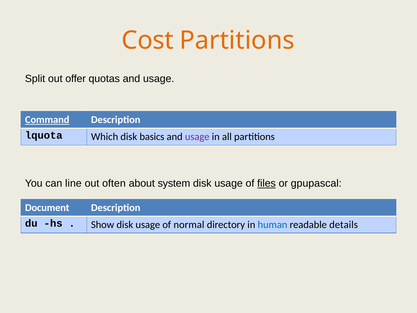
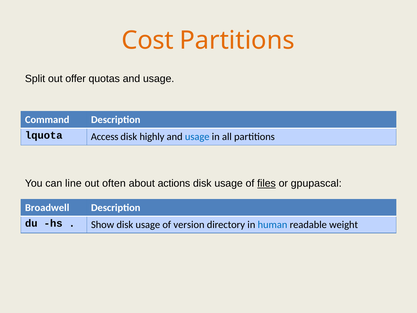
Command underline: present -> none
Which: Which -> Access
basics: basics -> highly
usage at (197, 137) colour: purple -> blue
system: system -> actions
Document: Document -> Broadwell
normal: normal -> version
details: details -> weight
